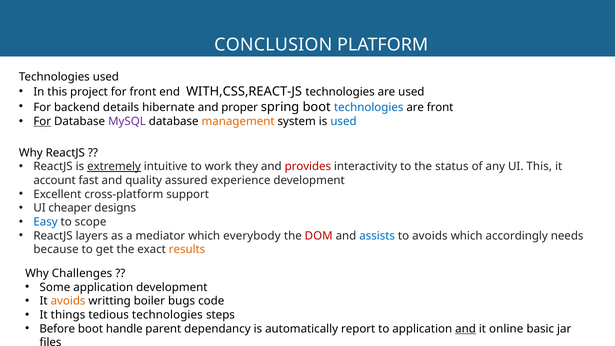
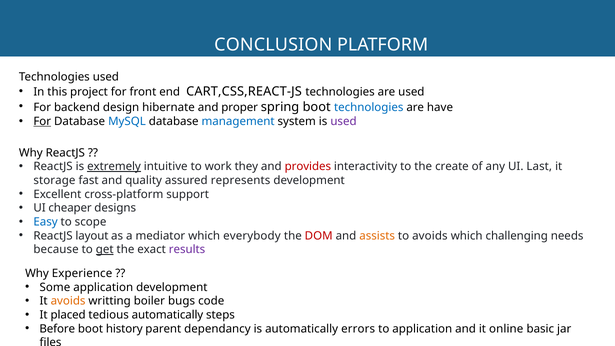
WITH,CSS,REACT-JS: WITH,CSS,REACT-JS -> CART,CSS,REACT-JS
details: details -> design
are front: front -> have
MySQL colour: purple -> blue
management colour: orange -> blue
used at (343, 121) colour: blue -> purple
status: status -> create
UI This: This -> Last
account: account -> storage
experience: experience -> represents
layers: layers -> layout
assists colour: blue -> orange
accordingly: accordingly -> challenging
get underline: none -> present
results colour: orange -> purple
Challenges: Challenges -> Experience
things: things -> placed
tedious technologies: technologies -> automatically
handle: handle -> history
report: report -> errors
and at (466, 329) underline: present -> none
